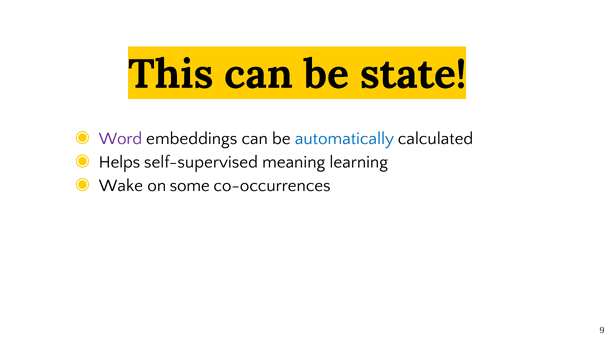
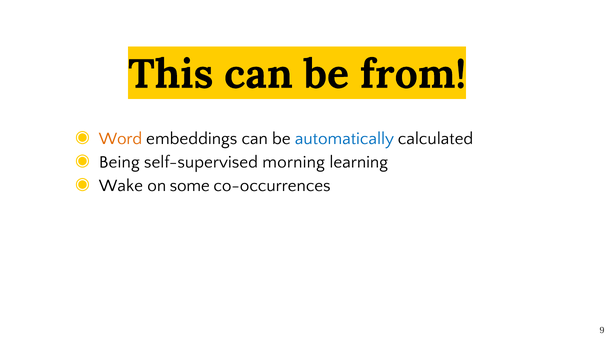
state: state -> from
Word colour: purple -> orange
Helps: Helps -> Being
meaning: meaning -> morning
